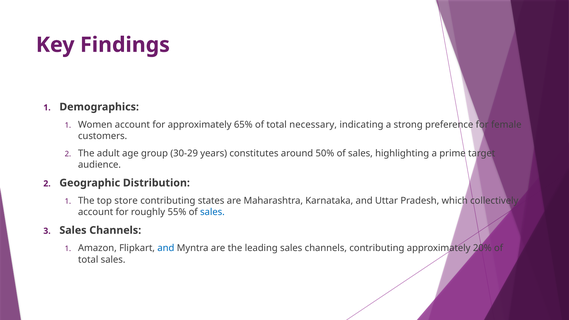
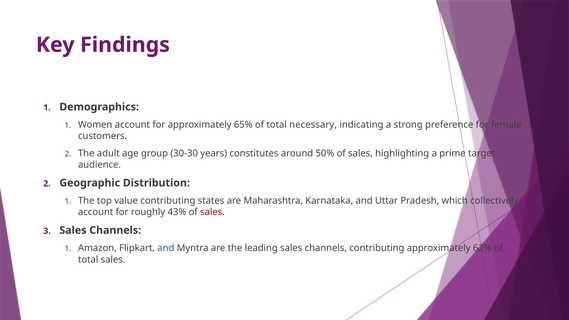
30-29: 30-29 -> 30-30
store: store -> value
55%: 55% -> 43%
sales at (212, 212) colour: blue -> red
20%: 20% -> 62%
